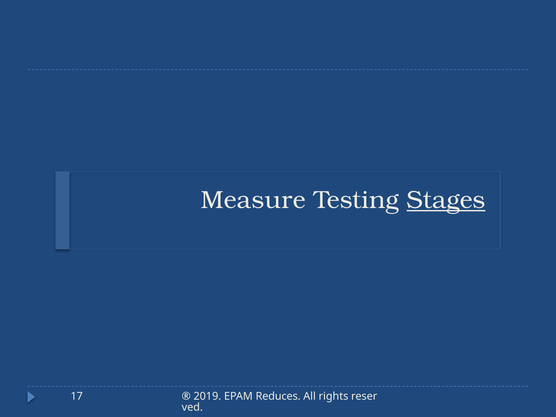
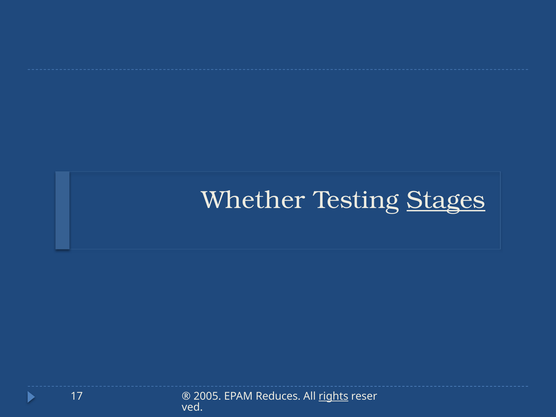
Measure: Measure -> Whether
2019: 2019 -> 2005
rights underline: none -> present
